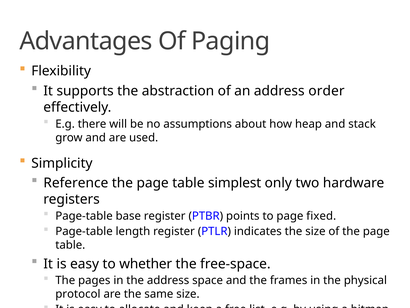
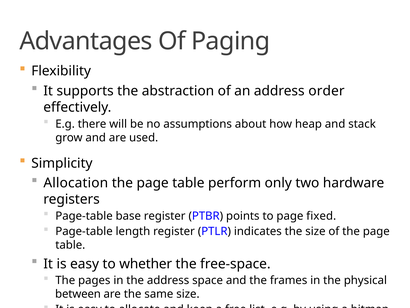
Reference: Reference -> Allocation
simplest: simplest -> perform
protocol: protocol -> between
